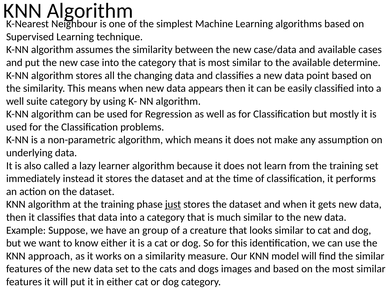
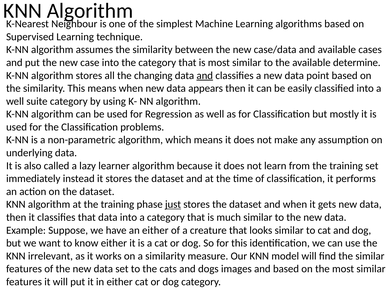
and at (205, 75) underline: none -> present
an group: group -> either
approach: approach -> irrelevant
